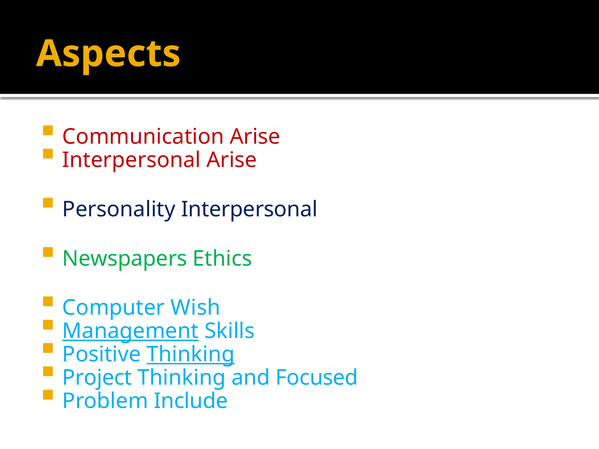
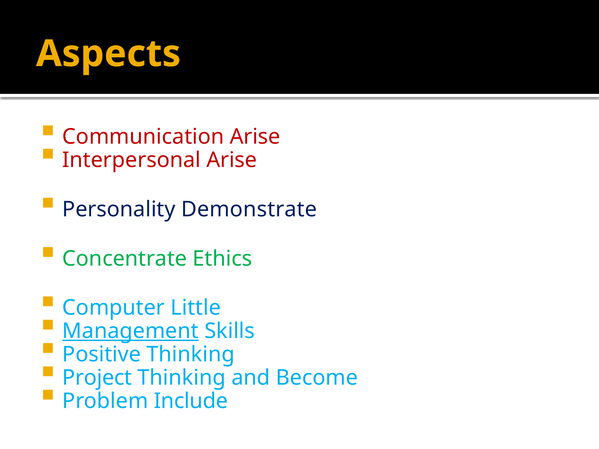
Personality Interpersonal: Interpersonal -> Demonstrate
Newspapers: Newspapers -> Concentrate
Wish: Wish -> Little
Thinking at (191, 355) underline: present -> none
Focused: Focused -> Become
